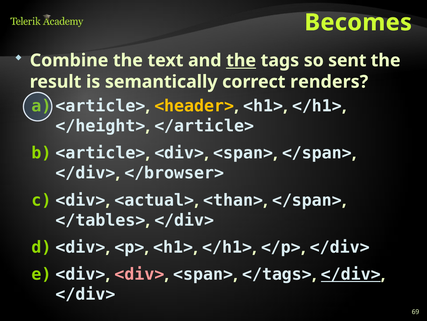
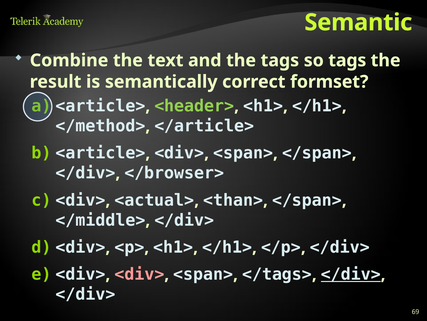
Becomes: Becomes -> Semantic
the at (241, 60) underline: present -> none
so sent: sent -> tags
renders: renders -> formset
<header> colour: yellow -> light green
</height>: </height> -> </method>
</tables>: </tables> -> </middle>
